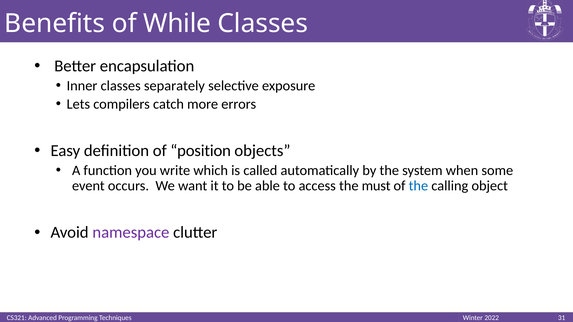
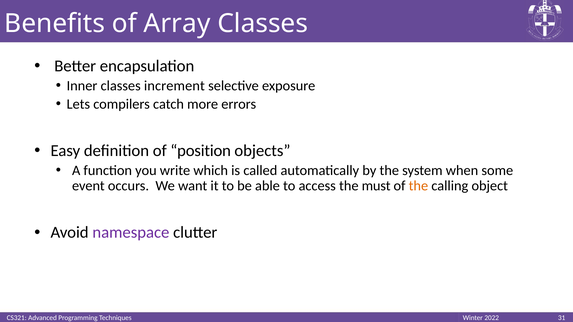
While: While -> Array
separately: separately -> increment
the at (418, 186) colour: blue -> orange
